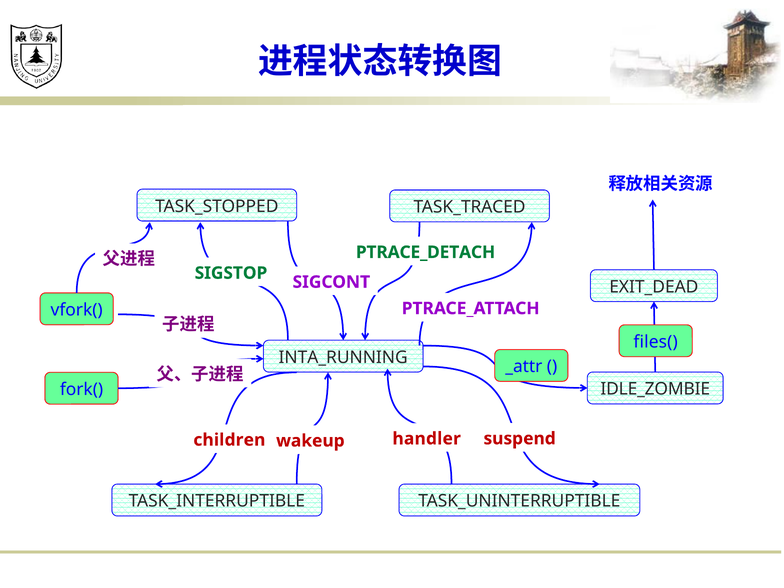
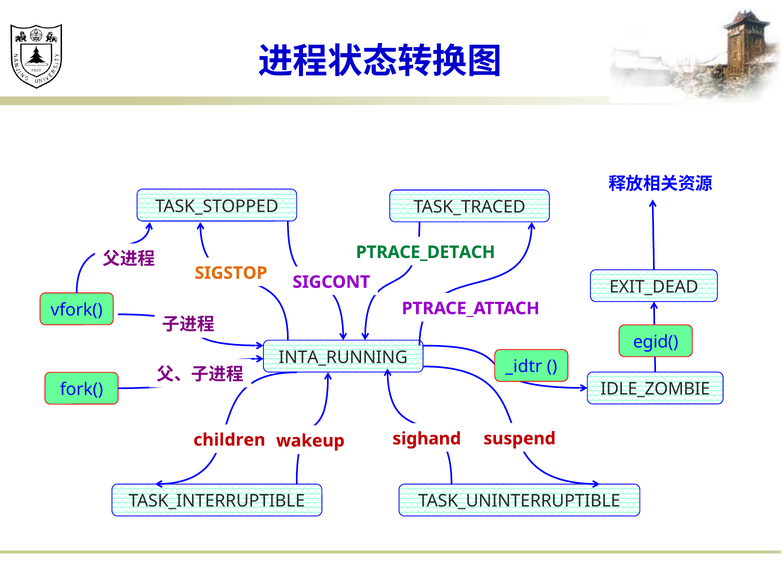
SIGSTOP colour: green -> orange
files(: files( -> egid(
_attr: _attr -> _idtr
handler: handler -> sighand
